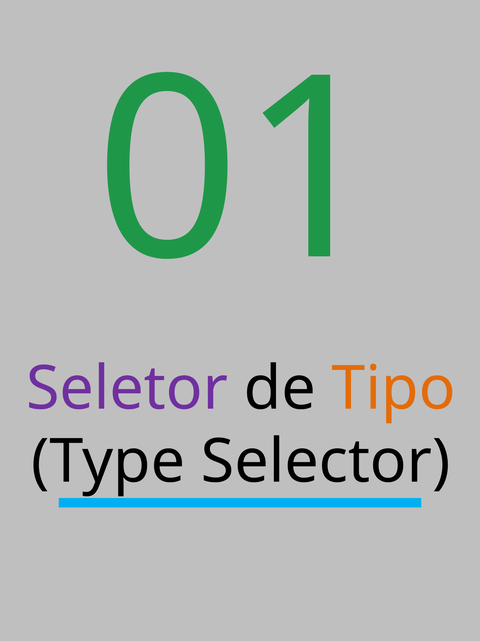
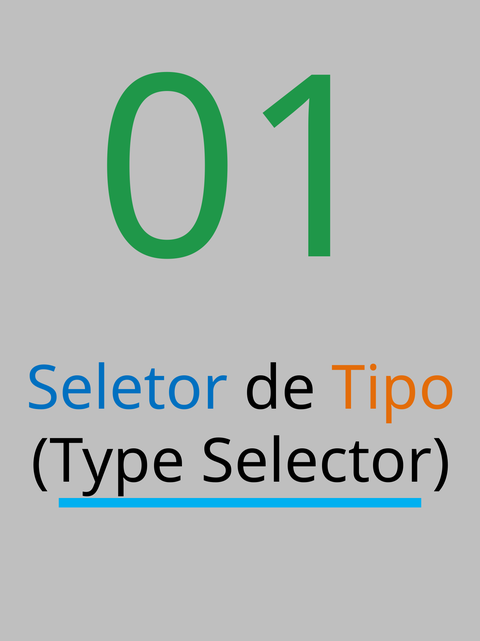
Seletor colour: purple -> blue
